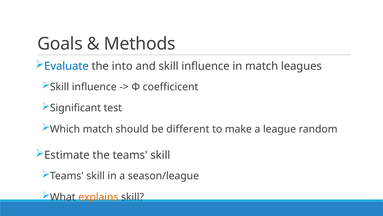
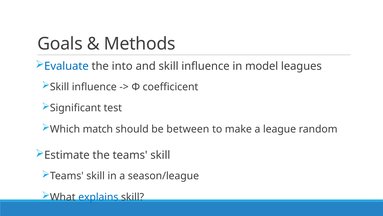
in match: match -> model
different: different -> between
explains colour: orange -> blue
